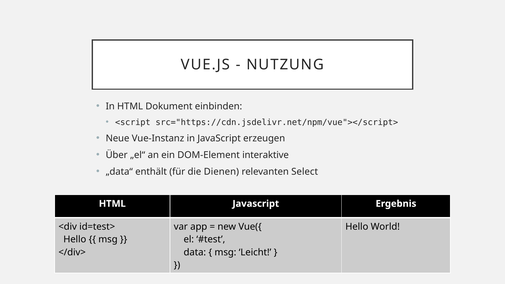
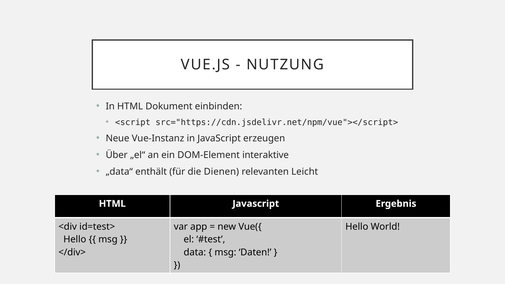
Select: Select -> Leicht
Leicht: Leicht -> Daten
